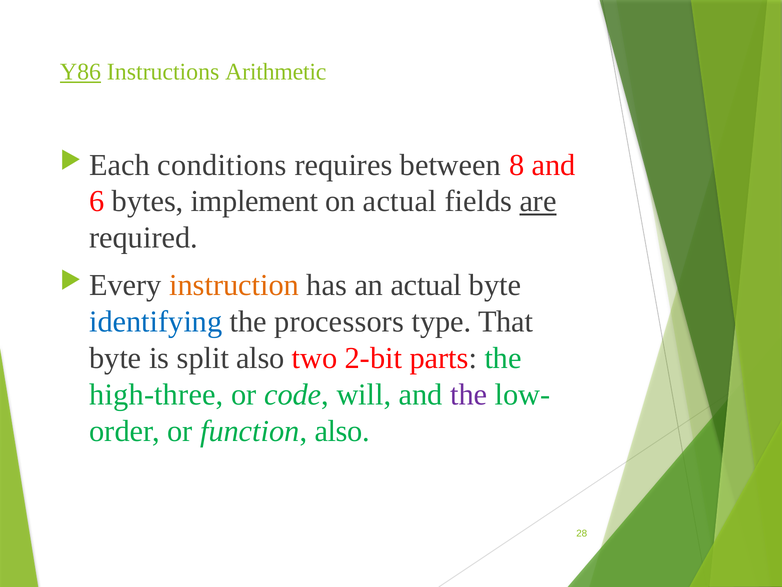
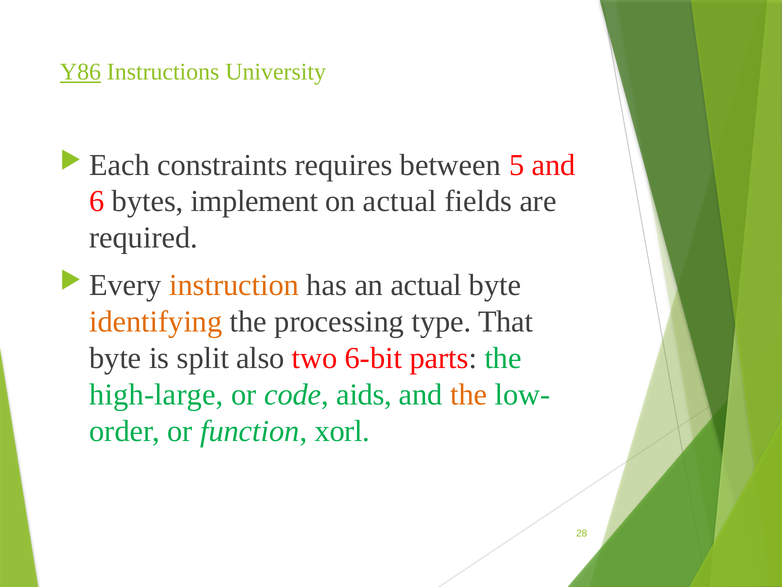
Arithmetic: Arithmetic -> University
conditions: conditions -> constraints
8: 8 -> 5
are underline: present -> none
identifying colour: blue -> orange
processors: processors -> processing
2-bit: 2-bit -> 6-bit
high-three: high-three -> high-large
will: will -> aids
the at (469, 394) colour: purple -> orange
function also: also -> xorl
